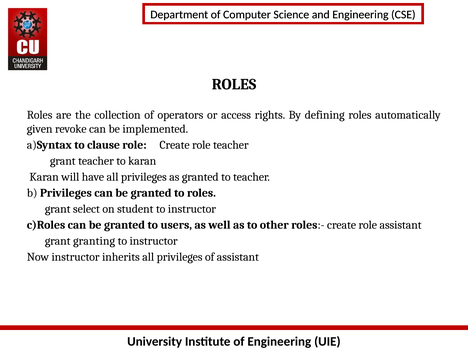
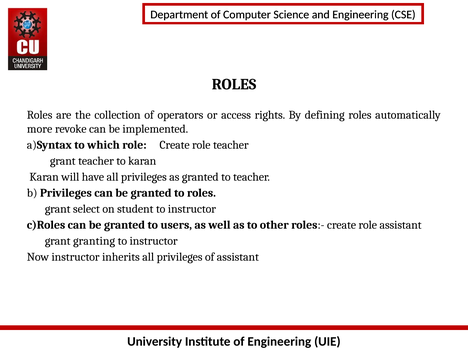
given: given -> more
clause: clause -> which
